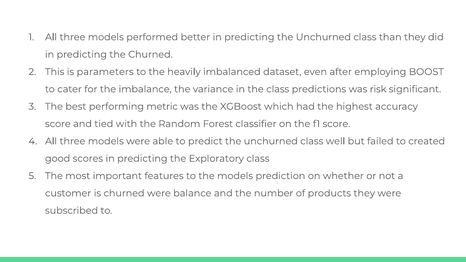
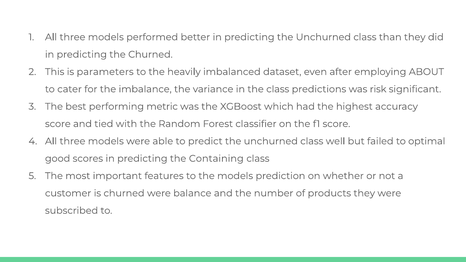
BOOST: BOOST -> ABOUT
created: created -> optimal
Exploratory: Exploratory -> Containing
